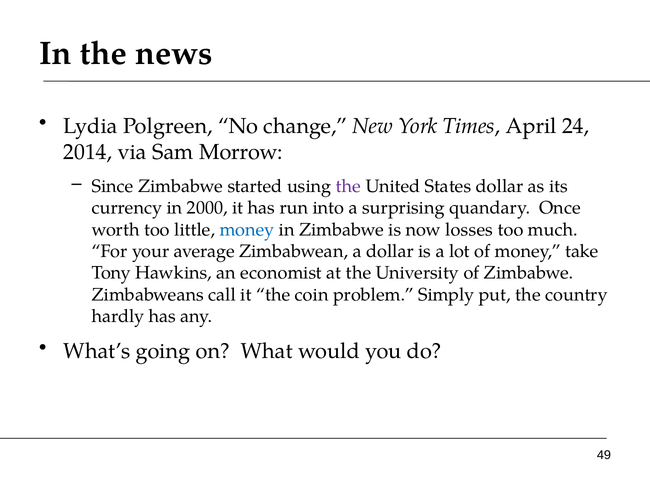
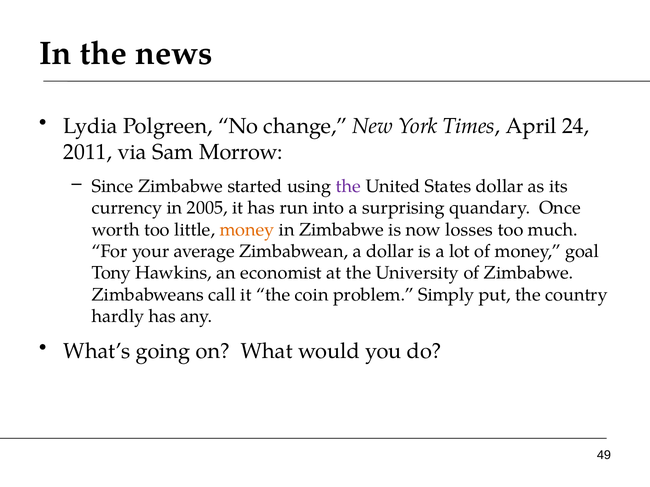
2014: 2014 -> 2011
2000: 2000 -> 2005
money at (247, 230) colour: blue -> orange
take: take -> goal
